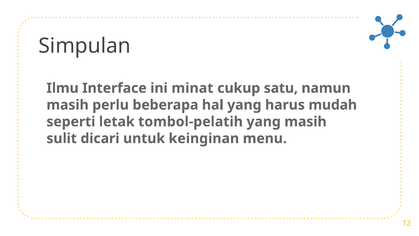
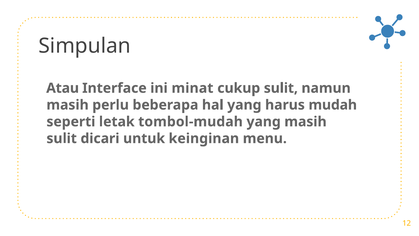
Ilmu: Ilmu -> Atau
cukup satu: satu -> sulit
tombol-pelatih: tombol-pelatih -> tombol-mudah
